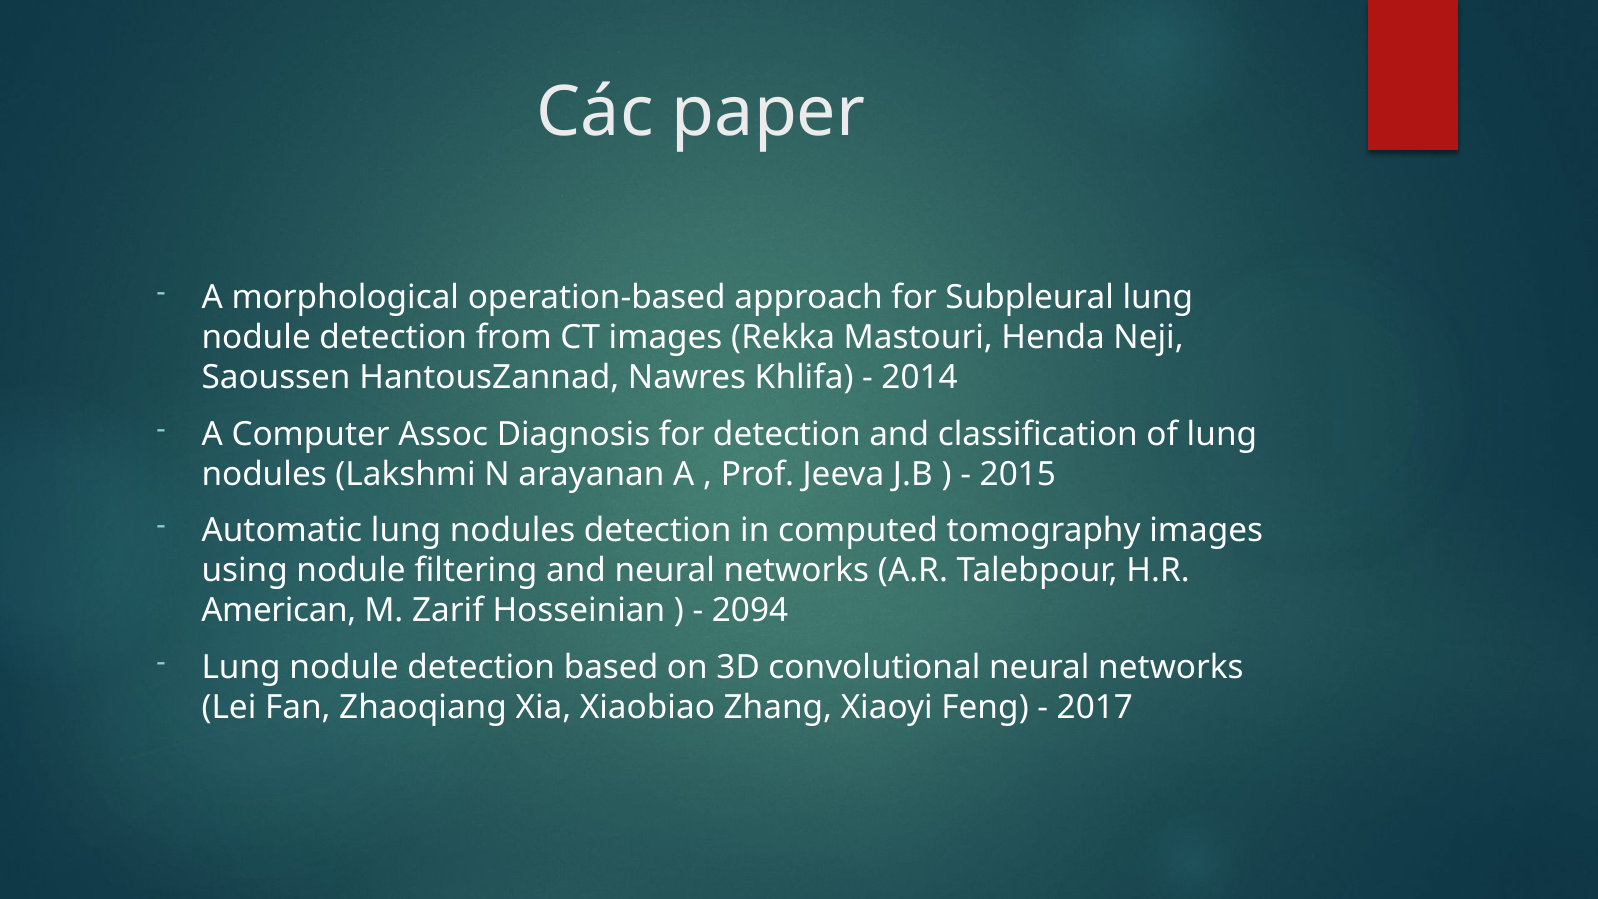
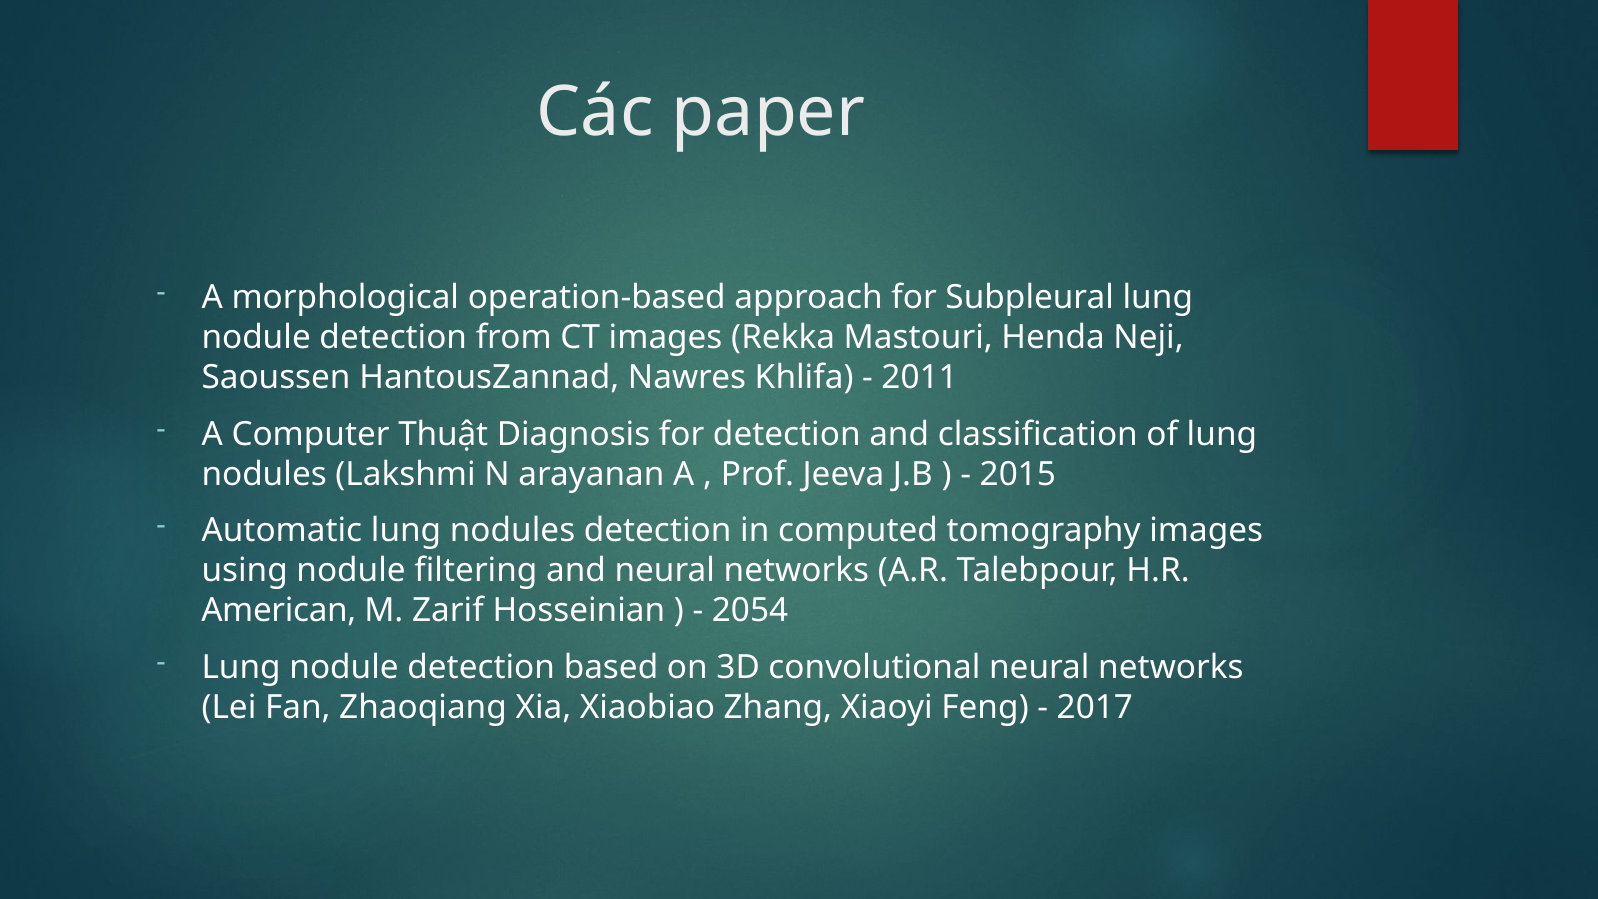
2014: 2014 -> 2011
Assoc: Assoc -> Thuật
2094: 2094 -> 2054
